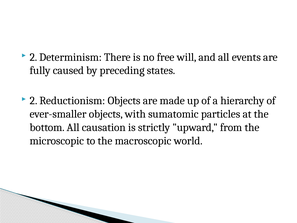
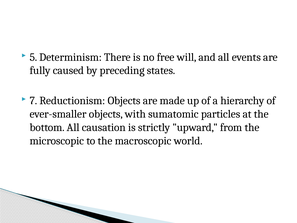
2 at (33, 57): 2 -> 5
2 at (33, 100): 2 -> 7
